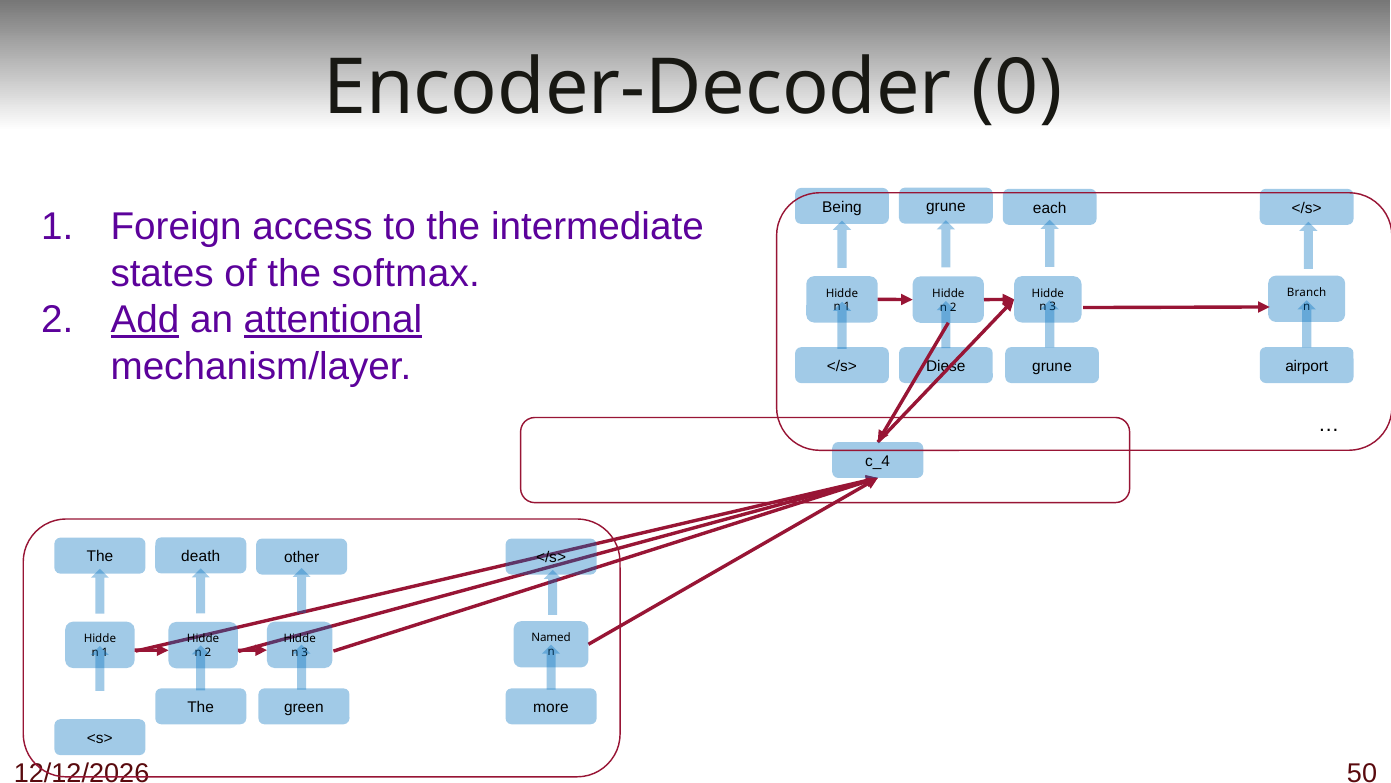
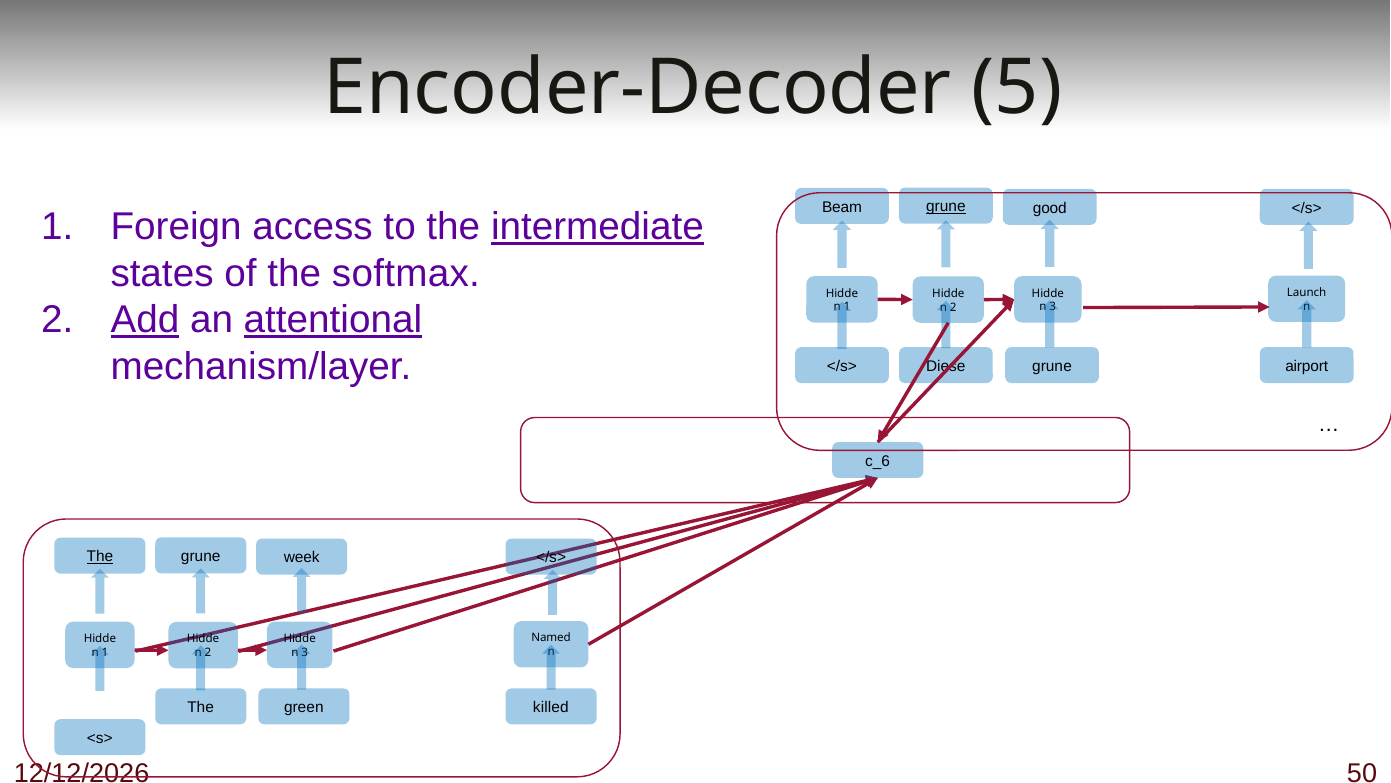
0: 0 -> 5
grune at (946, 207) underline: none -> present
Being: Being -> Beam
each: each -> good
intermediate underline: none -> present
Branch: Branch -> Launch
c_4: c_4 -> c_6
death at (201, 556): death -> grune
The at (100, 556) underline: none -> present
other: other -> week
more: more -> killed
